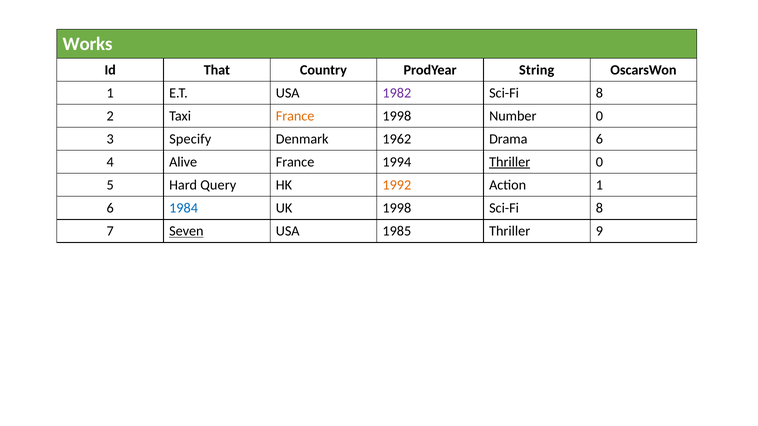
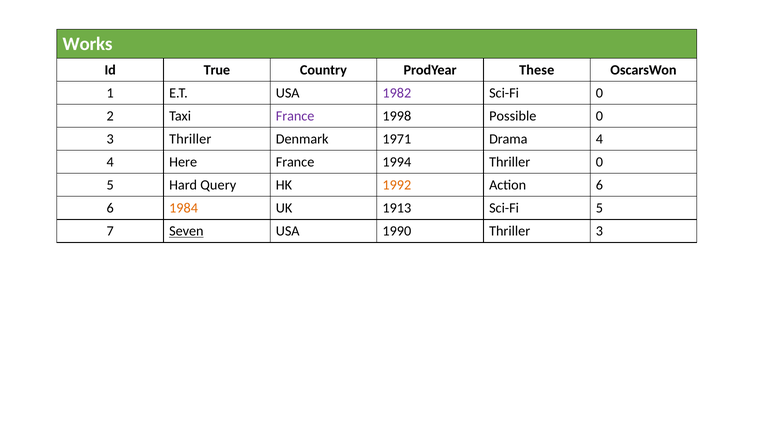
That: That -> True
String: String -> These
8 at (599, 93): 8 -> 0
France at (295, 116) colour: orange -> purple
Number: Number -> Possible
3 Specify: Specify -> Thriller
1962: 1962 -> 1971
Drama 6: 6 -> 4
Alive: Alive -> Here
Thriller at (510, 162) underline: present -> none
Action 1: 1 -> 6
1984 colour: blue -> orange
UK 1998: 1998 -> 1913
8 at (599, 208): 8 -> 5
1985: 1985 -> 1990
Thriller 9: 9 -> 3
